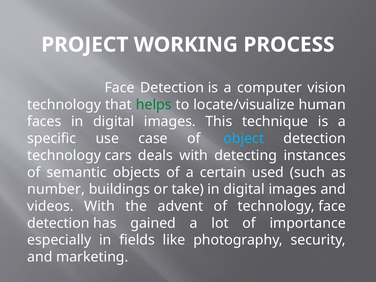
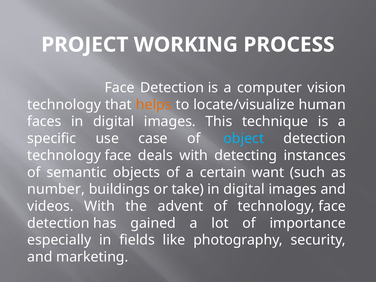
helps colour: green -> orange
cars at (118, 155): cars -> face
used: used -> want
